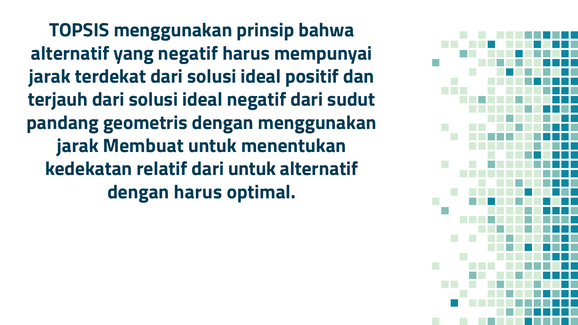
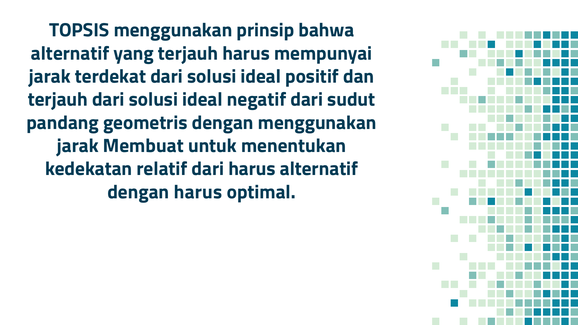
yang negatif: negatif -> terjauh
dari untuk: untuk -> harus
